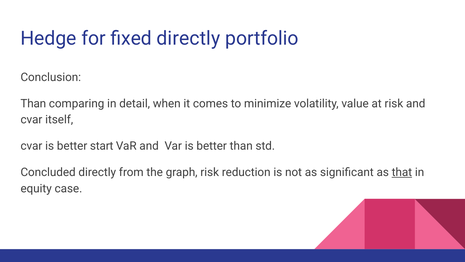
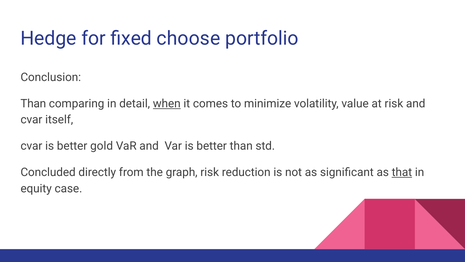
fixed directly: directly -> choose
when underline: none -> present
start: start -> gold
